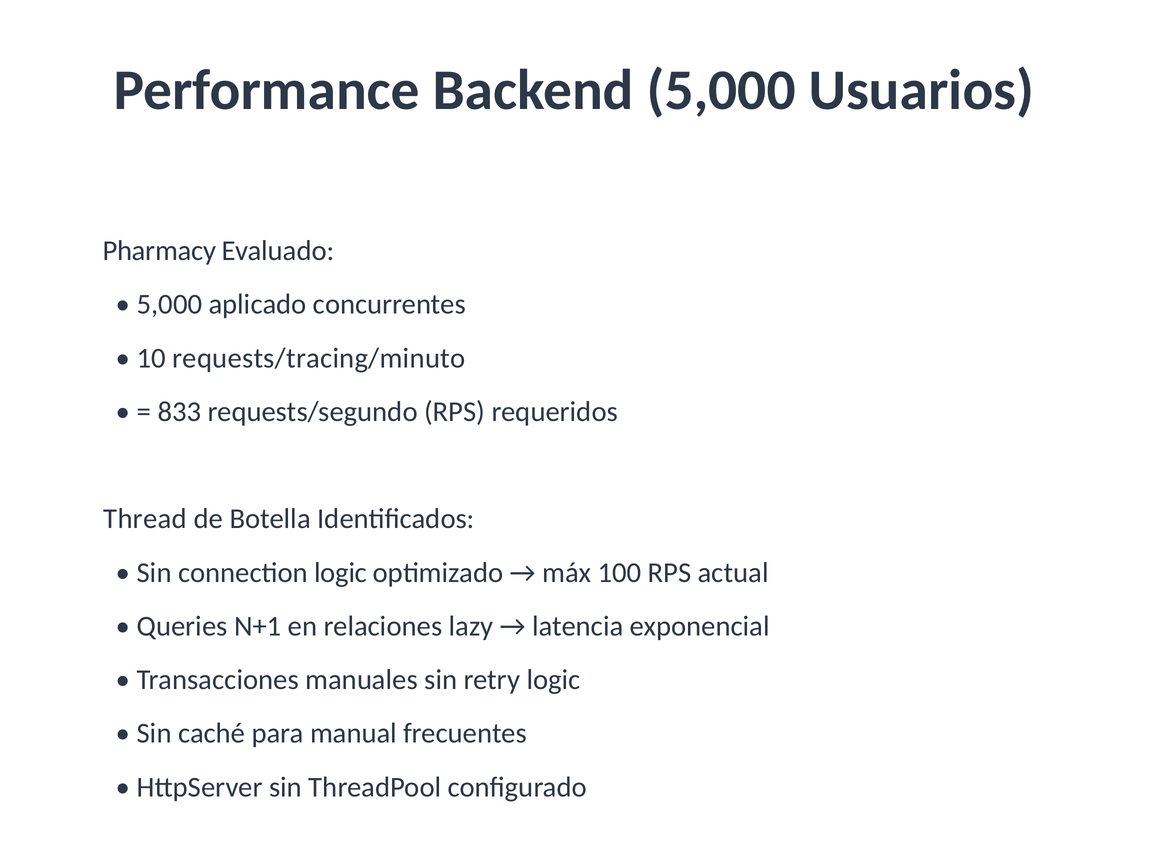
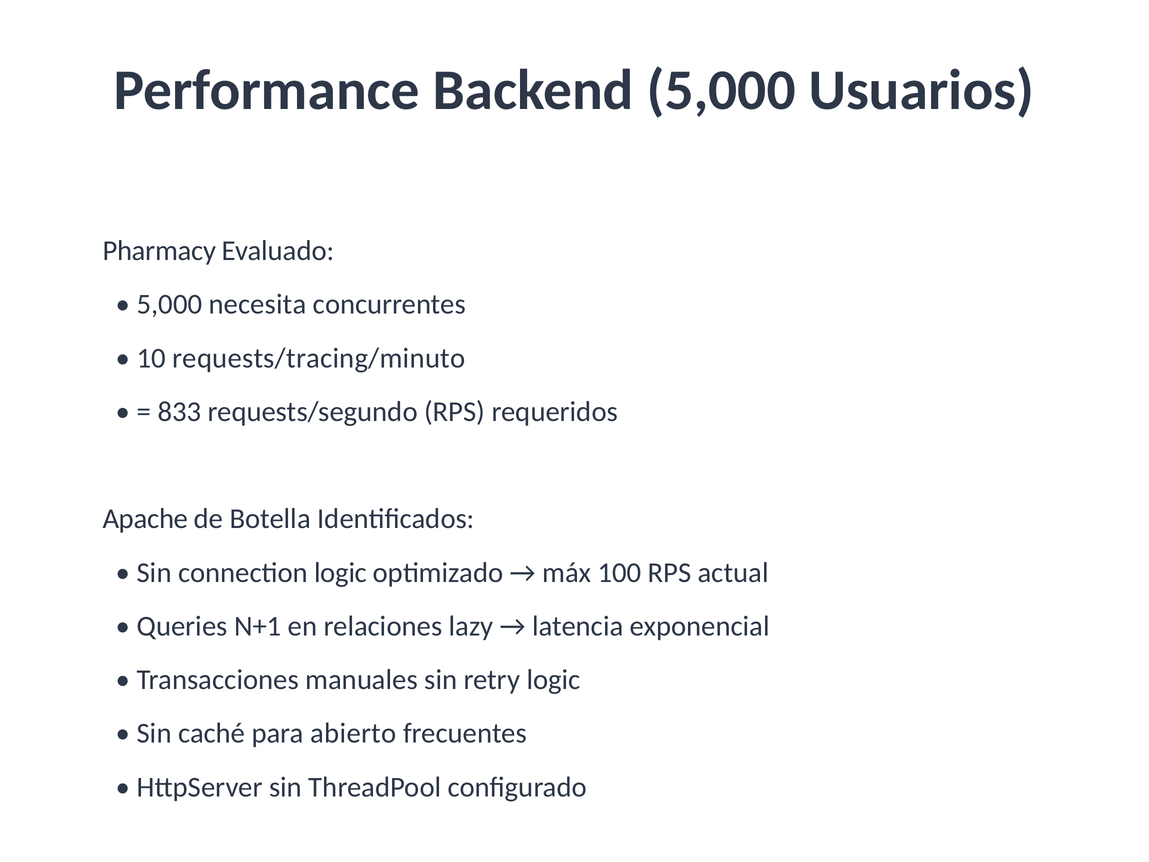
5,000 aplicado: aplicado -> necesita
Thread: Thread -> Apache
manual: manual -> abierto
